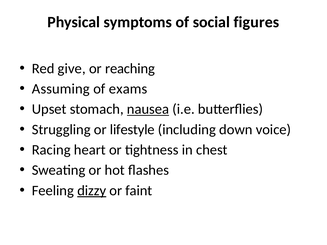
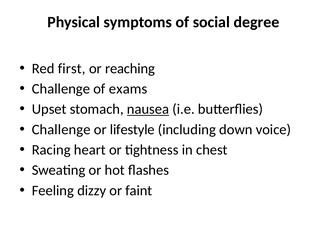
figures: figures -> degree
give: give -> first
Assuming at (61, 89): Assuming -> Challenge
Struggling at (61, 130): Struggling -> Challenge
dizzy underline: present -> none
